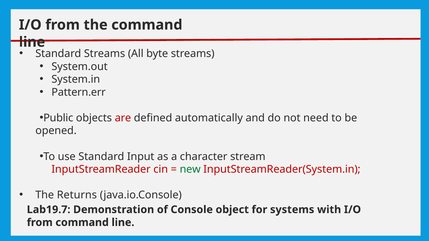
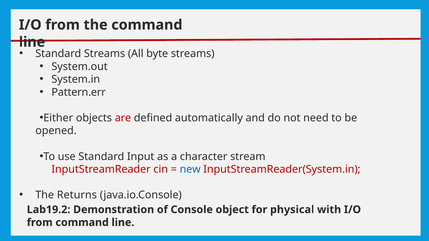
Public: Public -> Either
new colour: green -> blue
Lab19.7: Lab19.7 -> Lab19.2
systems: systems -> physical
